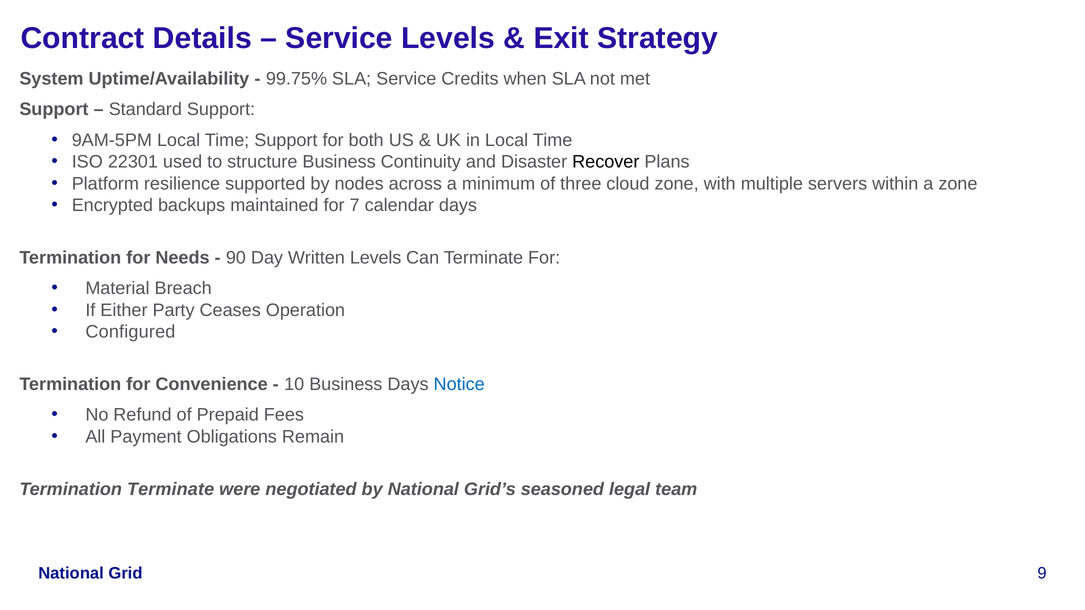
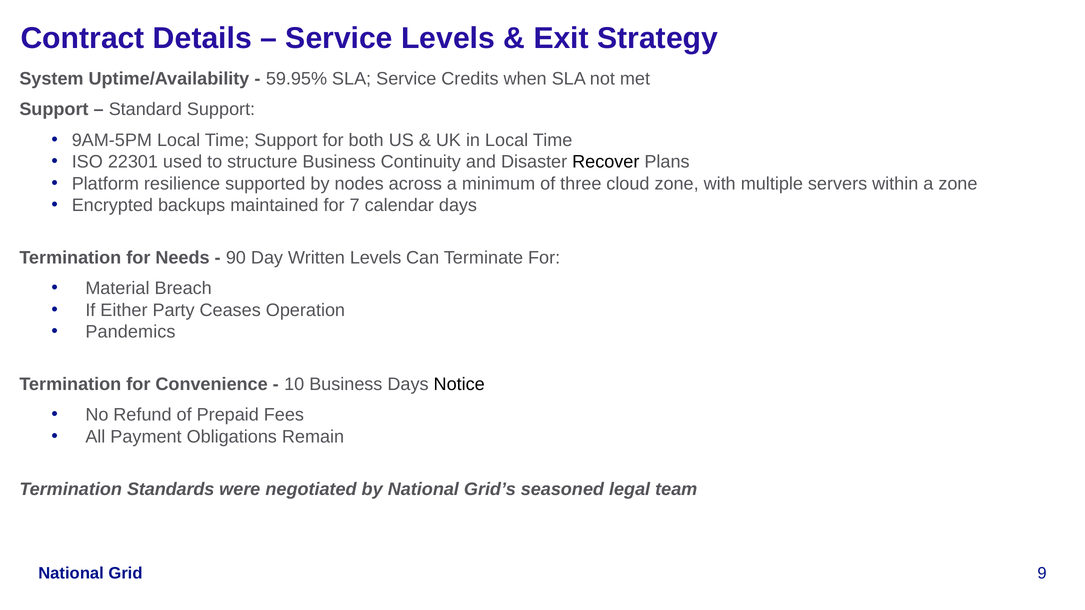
99.75%: 99.75% -> 59.95%
Configured: Configured -> Pandemics
Notice colour: blue -> black
Termination Terminate: Terminate -> Standards
